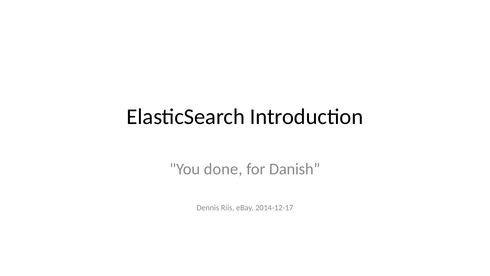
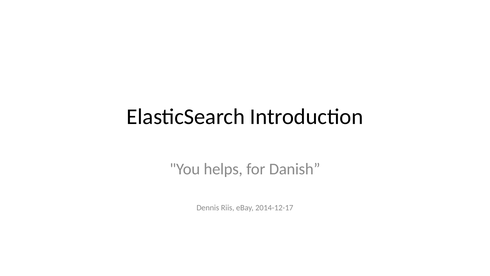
done: done -> helps
